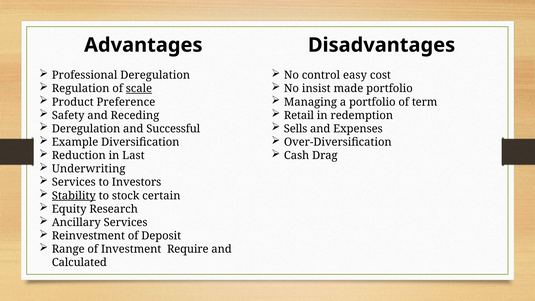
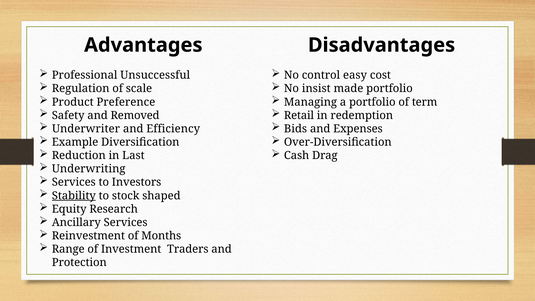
Professional Deregulation: Deregulation -> Unsuccessful
scale underline: present -> none
Receding: Receding -> Removed
Deregulation at (86, 129): Deregulation -> Underwriter
Successful: Successful -> Efficiency
Sells: Sells -> Bids
certain: certain -> shaped
Deposit: Deposit -> Months
Require: Require -> Traders
Calculated: Calculated -> Protection
